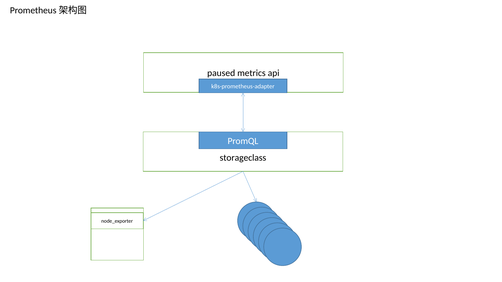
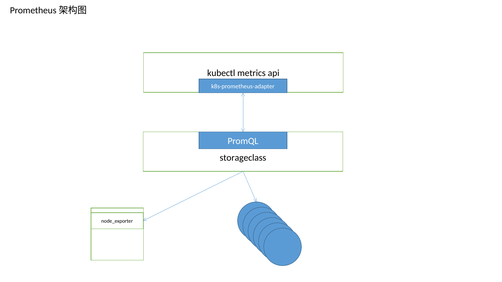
paused: paused -> kubectl
